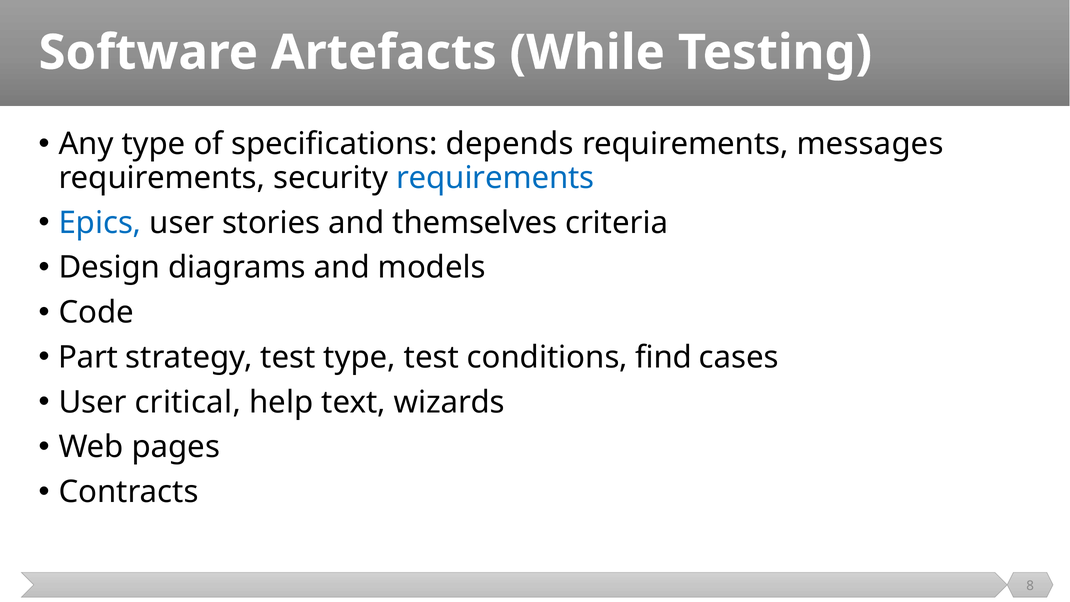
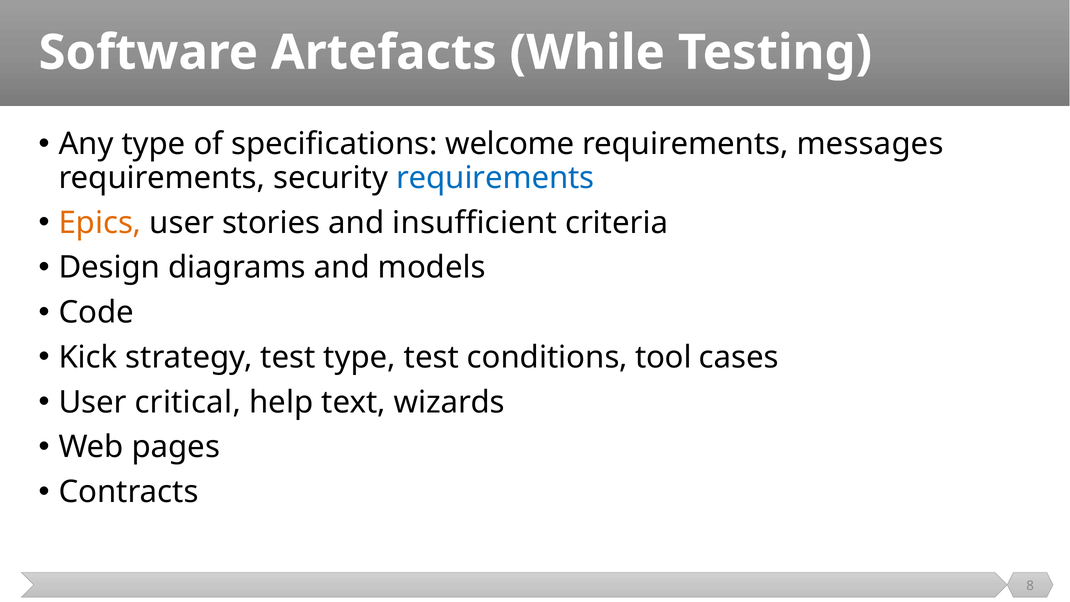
depends: depends -> welcome
Epics colour: blue -> orange
themselves: themselves -> insufficient
Part: Part -> Kick
find: find -> tool
